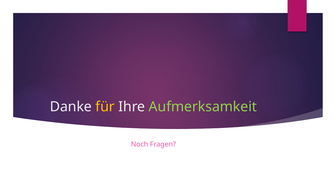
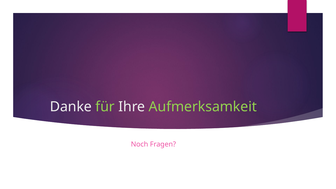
für colour: yellow -> light green
